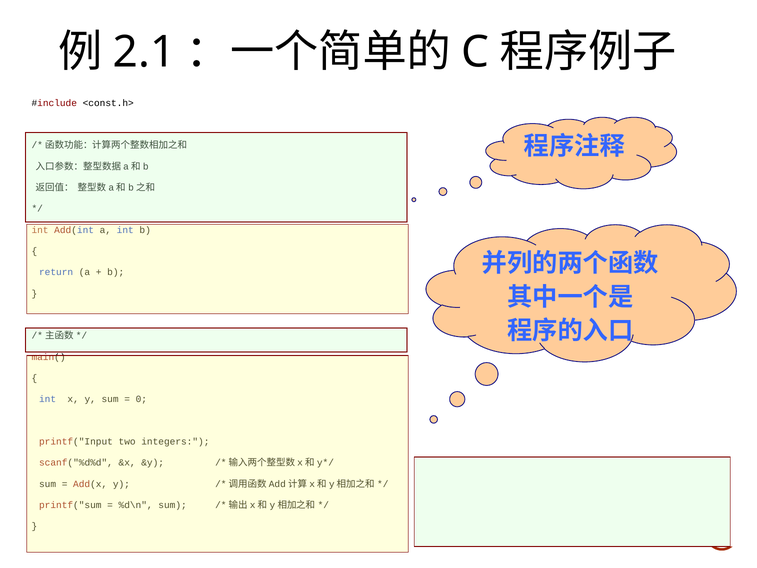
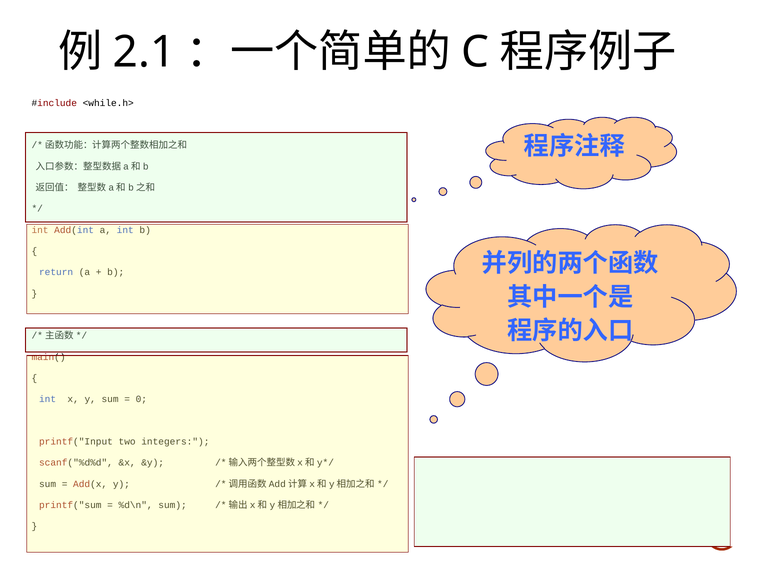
<const.h>: <const.h> -> <while.h>
